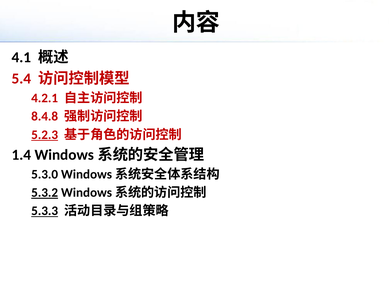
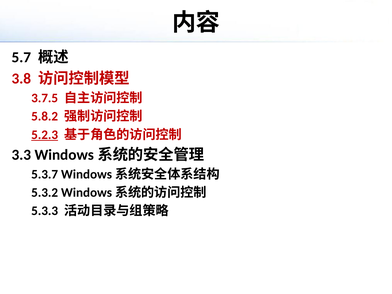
4.1: 4.1 -> 5.7
5.4: 5.4 -> 3.8
4.2.1: 4.2.1 -> 3.7.5
8.4.8: 8.4.8 -> 5.8.2
1.4: 1.4 -> 3.3
5.3.0: 5.3.0 -> 5.3.7
5.3.2 underline: present -> none
5.3.3 underline: present -> none
